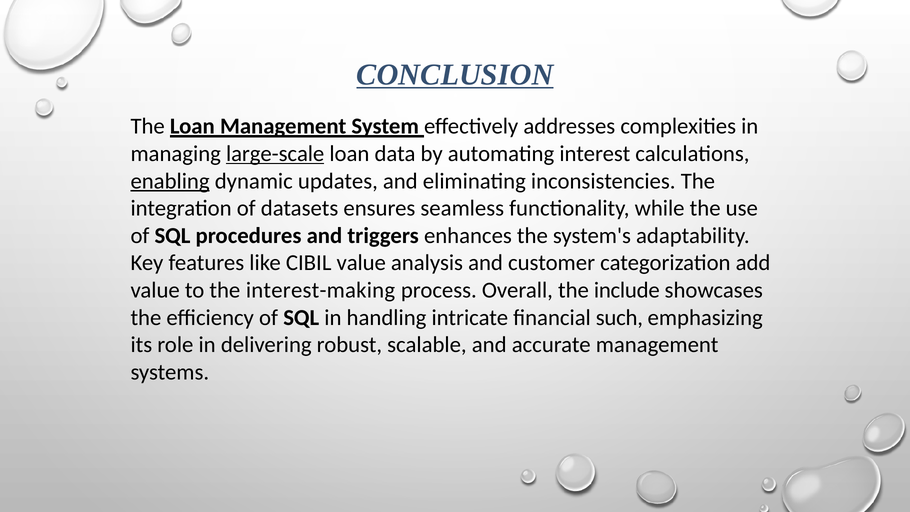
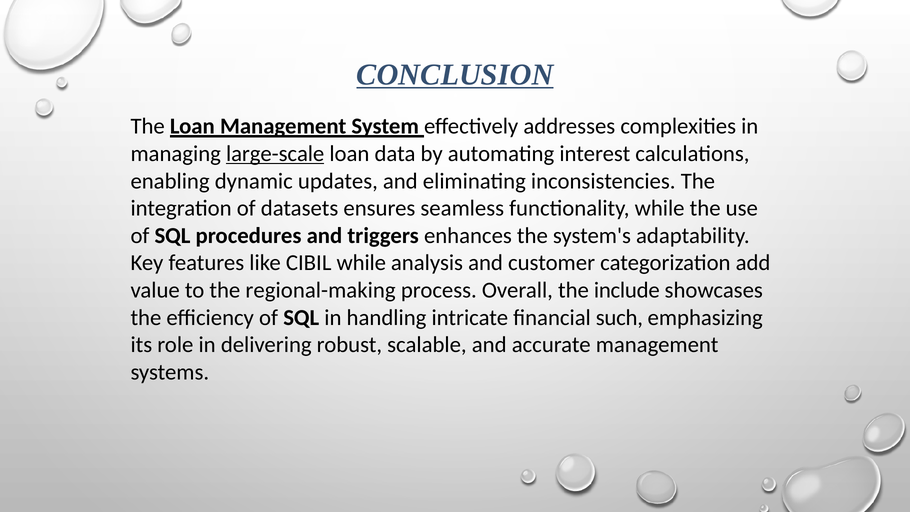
enabling underline: present -> none
CIBIL value: value -> while
interest-making: interest-making -> regional-making
